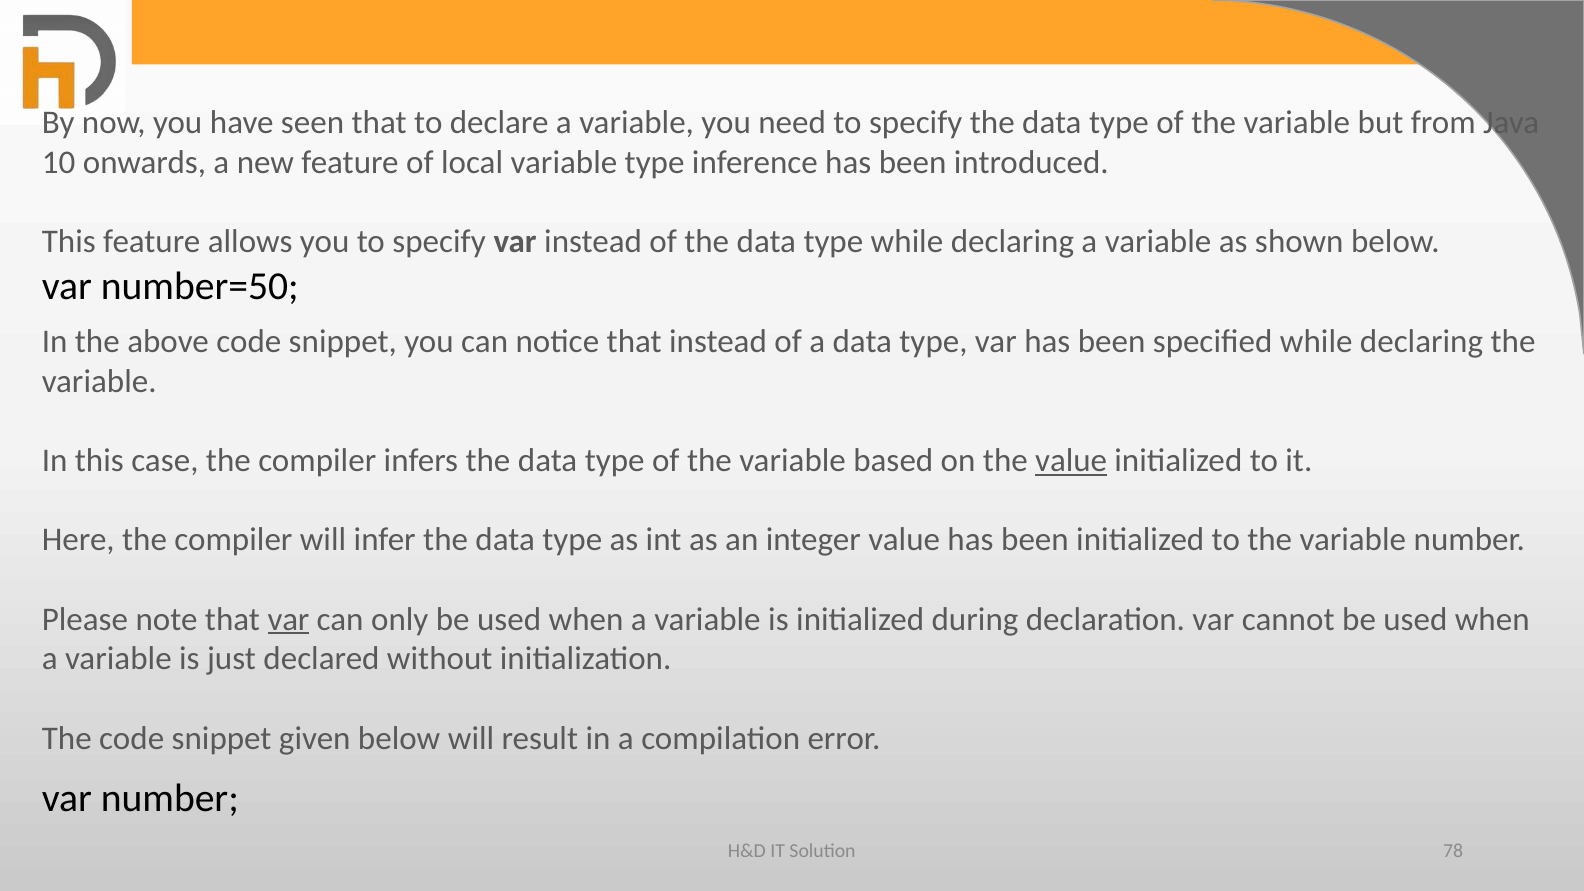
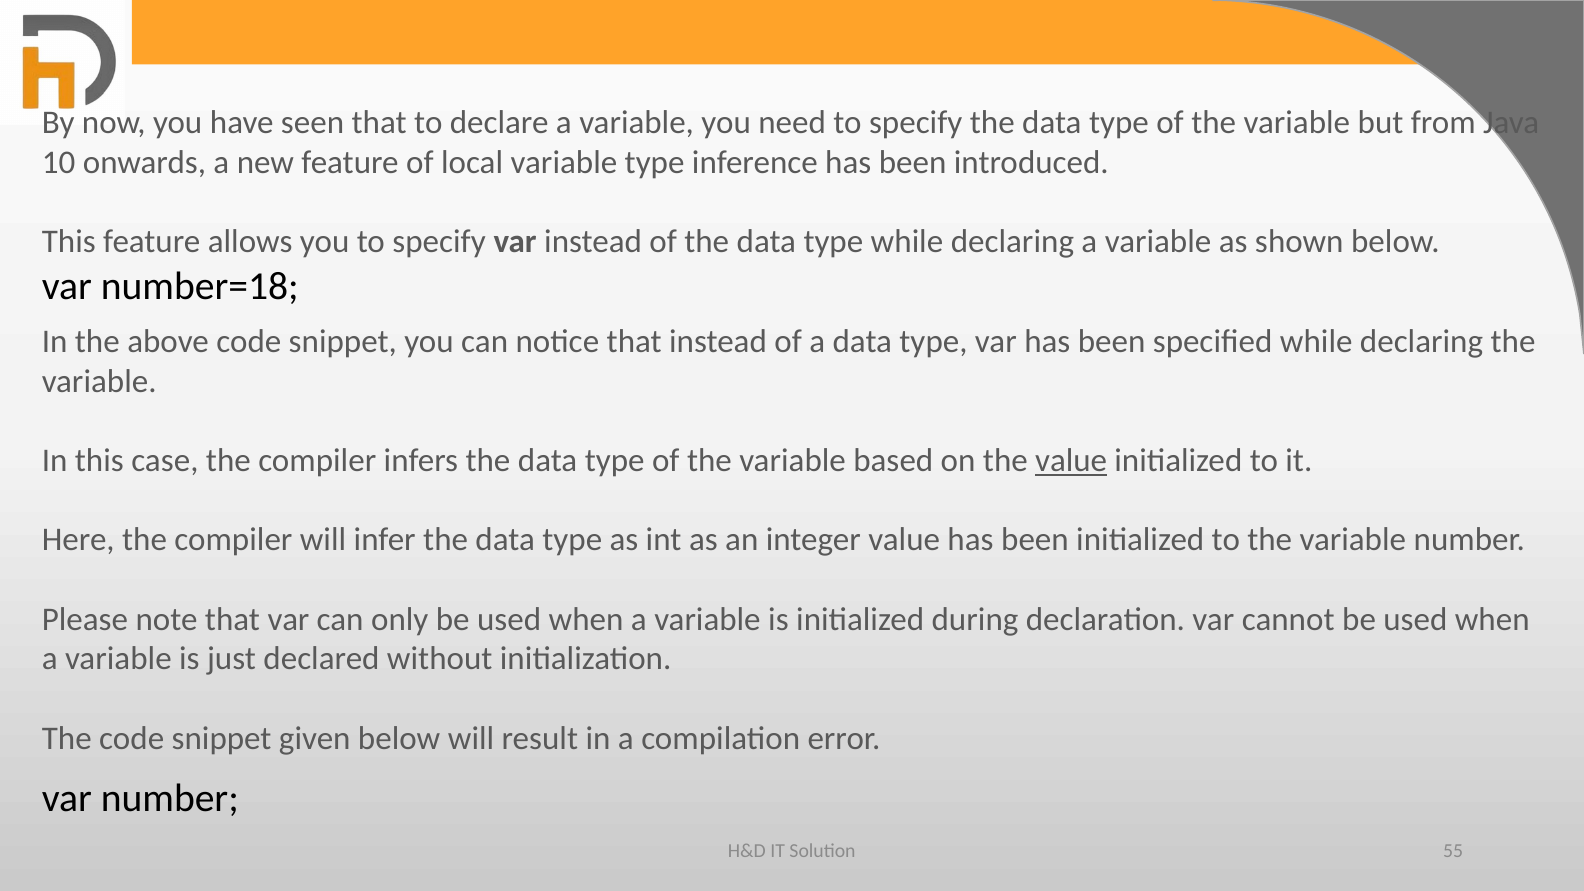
number=50: number=50 -> number=18
var at (288, 619) underline: present -> none
78: 78 -> 55
